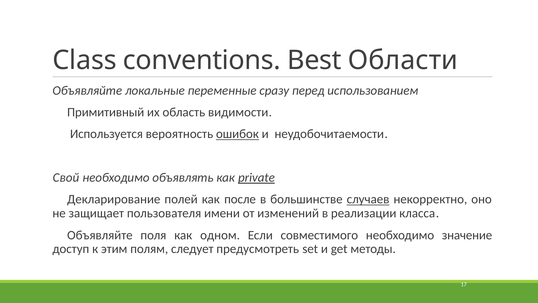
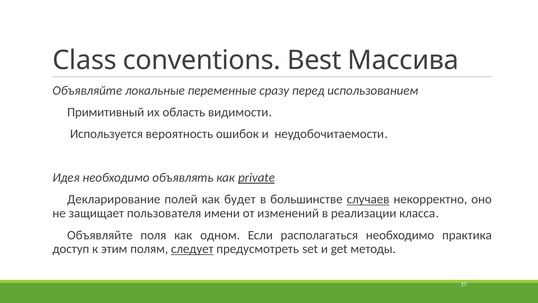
Области: Области -> Массива
ошибок underline: present -> none
Свой: Свой -> Идея
после: после -> будет
совместимого: совместимого -> располагаться
значение: значение -> практика
следует underline: none -> present
